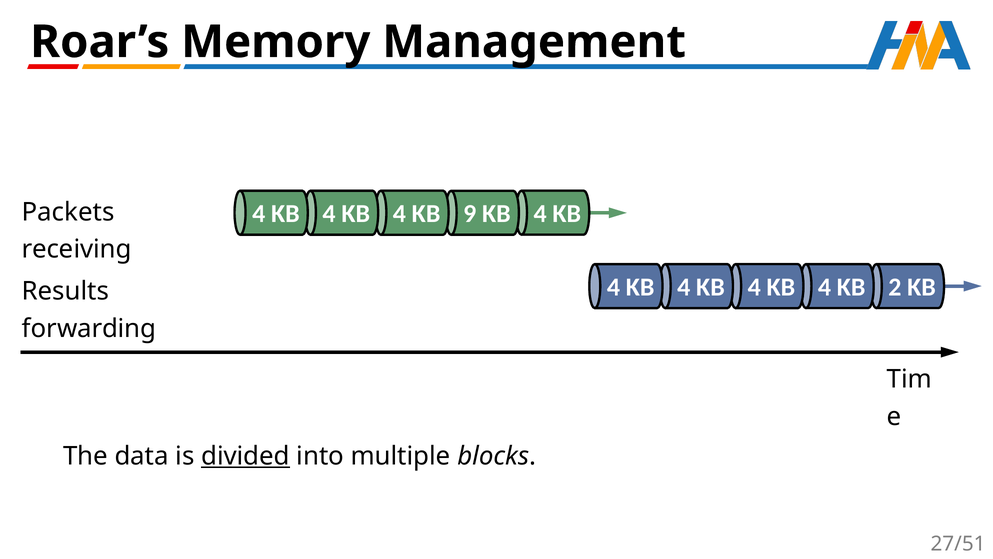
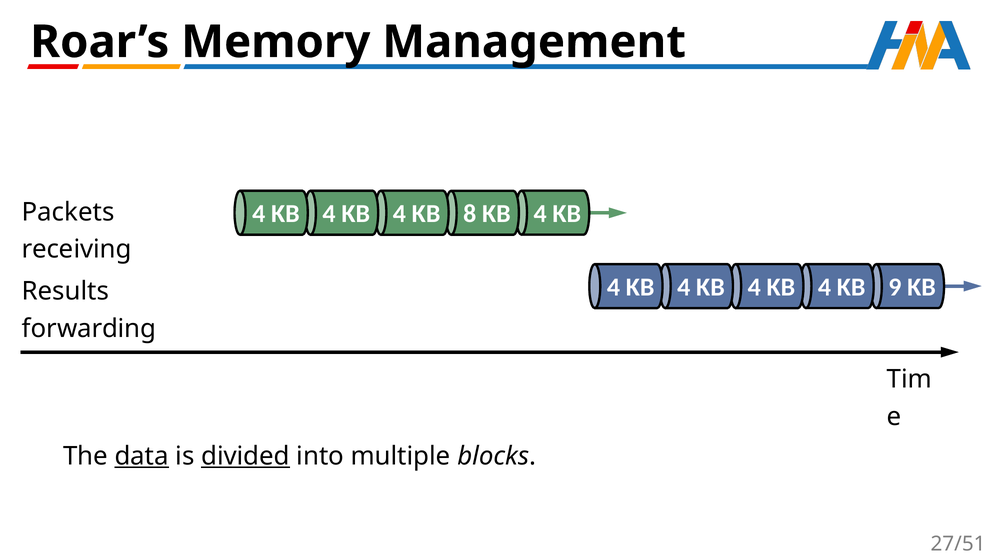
9: 9 -> 8
2: 2 -> 9
data underline: none -> present
